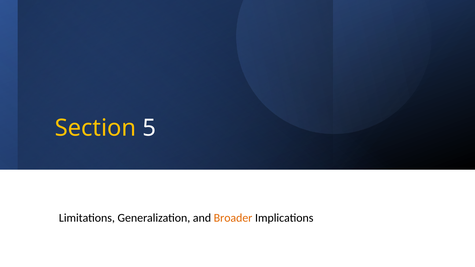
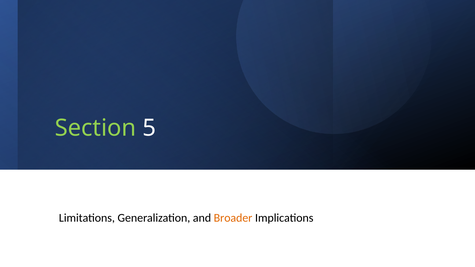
Section colour: yellow -> light green
